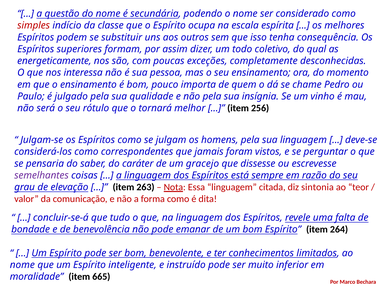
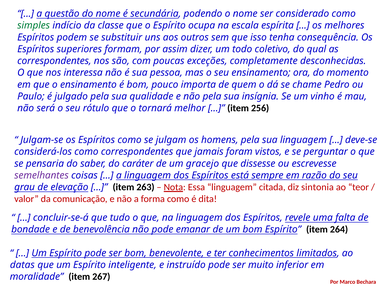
simples colour: red -> green
energeticamente at (54, 61): energeticamente -> correspondentes
nome at (22, 264): nome -> datas
665: 665 -> 267
